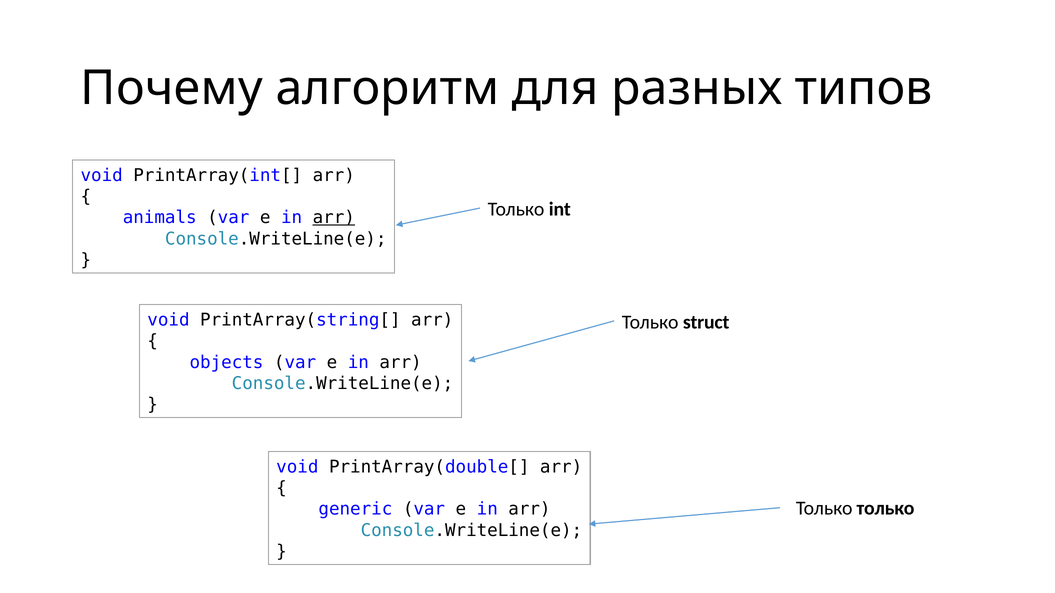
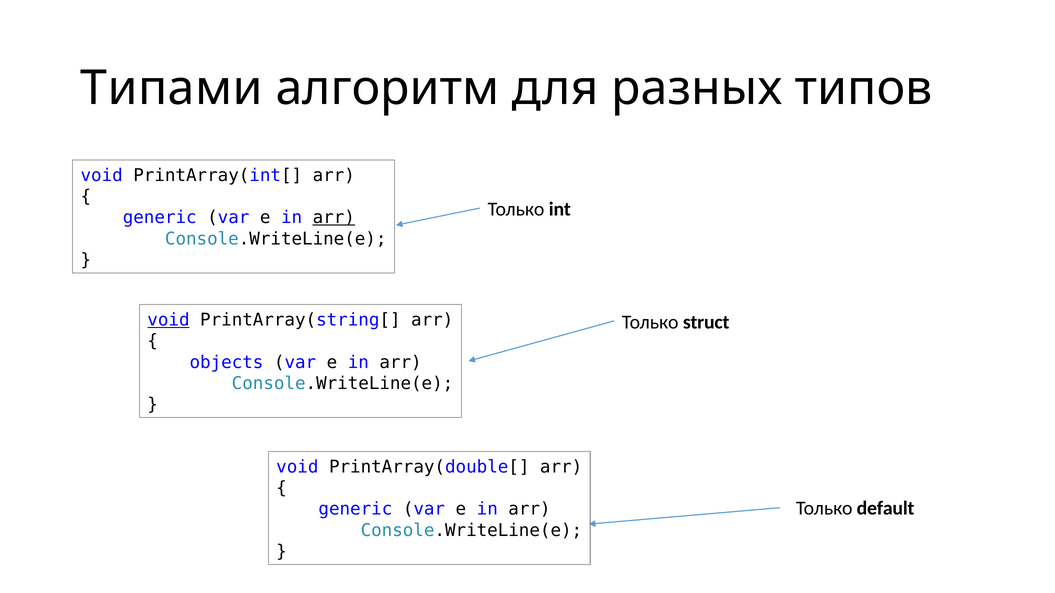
Почему: Почему -> Типами
animals at (160, 218): animals -> generic
void at (168, 320) underline: none -> present
Только только: только -> default
